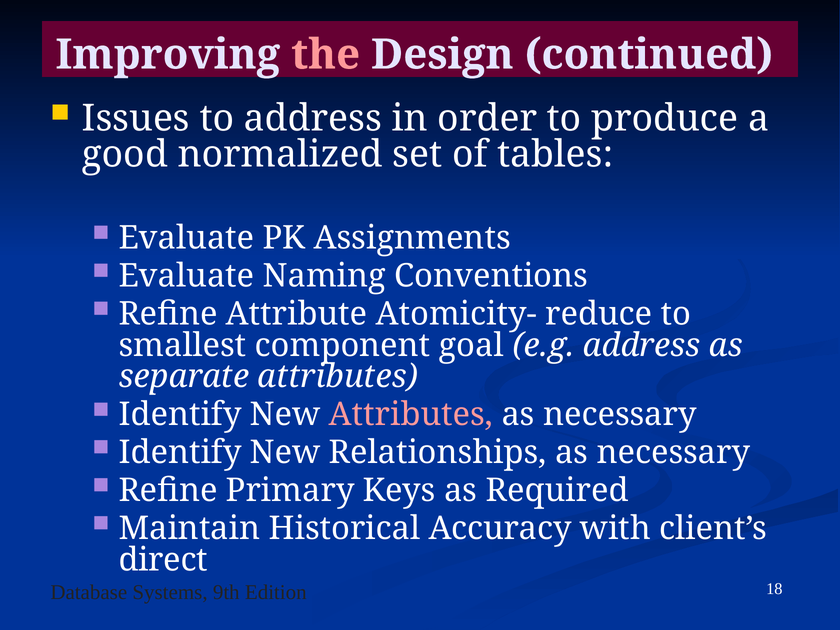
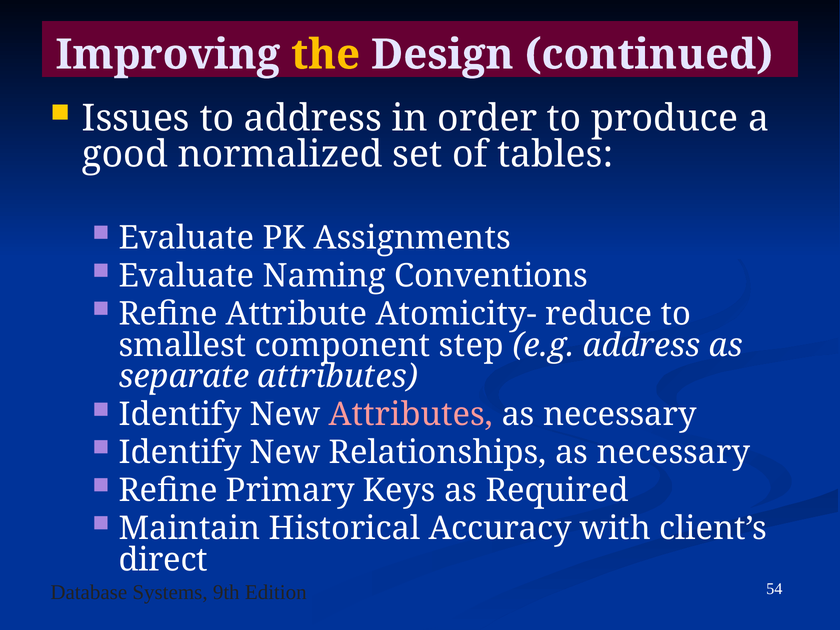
the colour: pink -> yellow
goal: goal -> step
18: 18 -> 54
